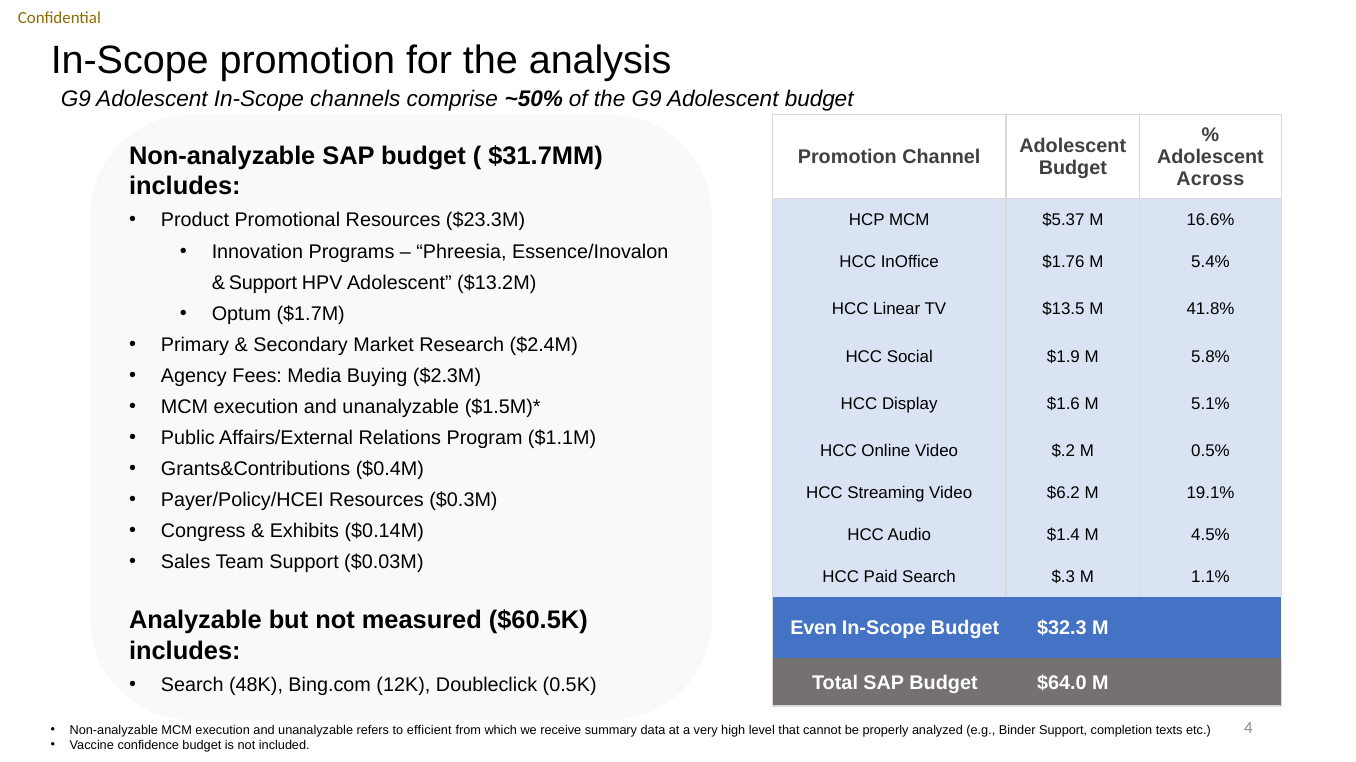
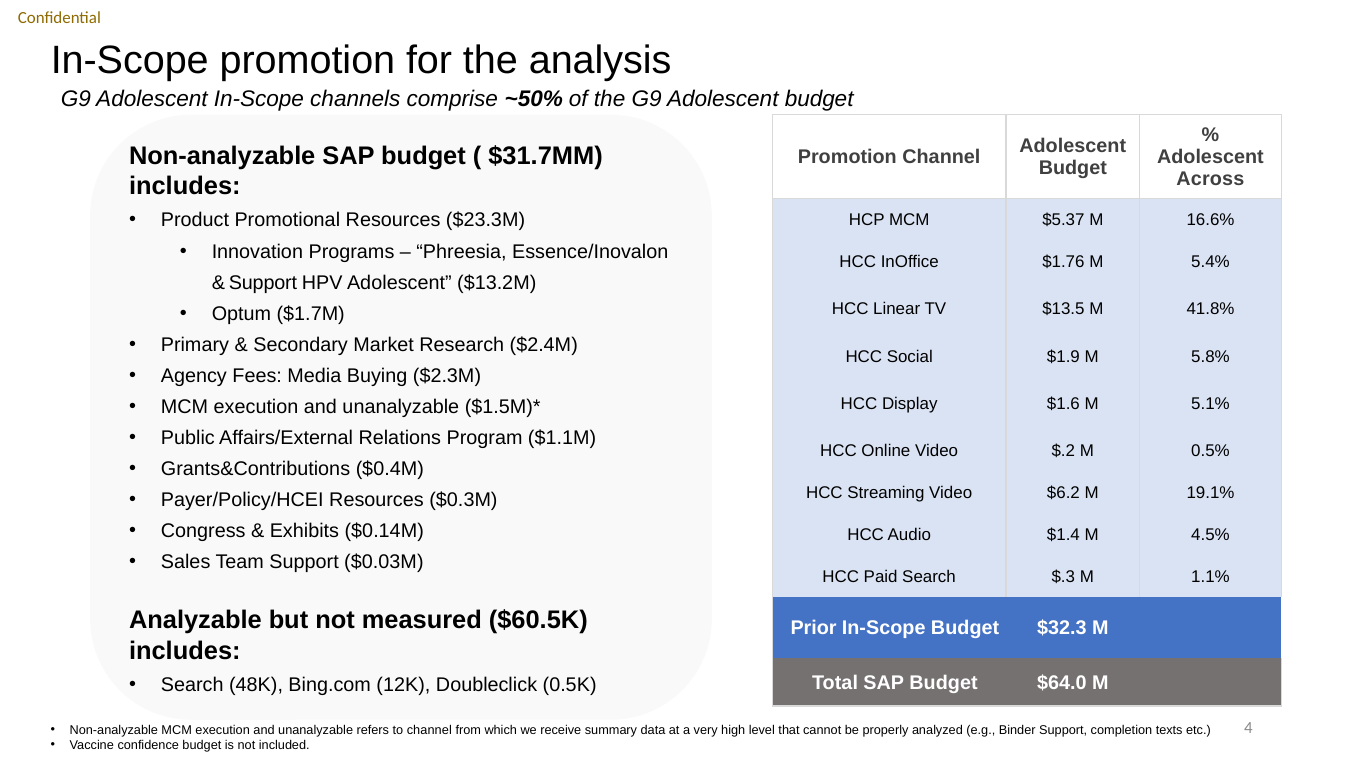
Even: Even -> Prior
to efficient: efficient -> channel
